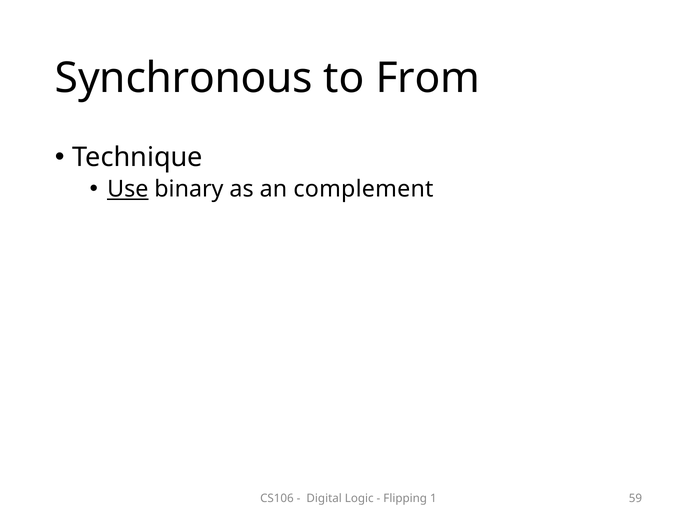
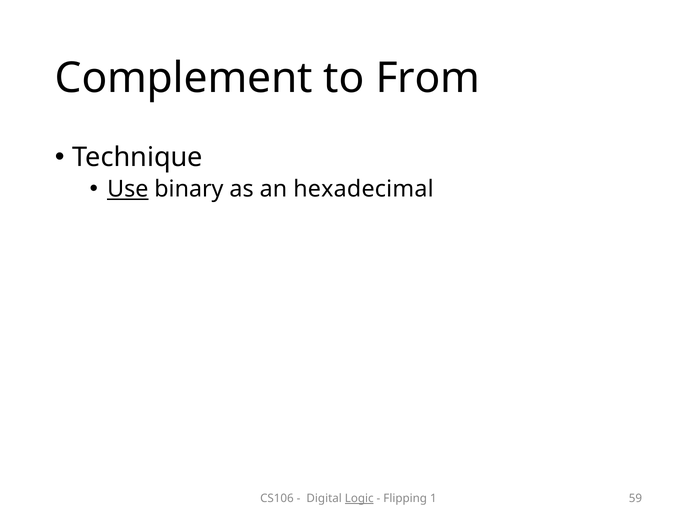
Synchronous: Synchronous -> Complement
complement: complement -> hexadecimal
Logic underline: none -> present
